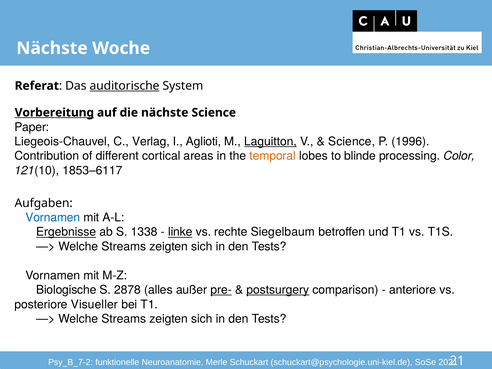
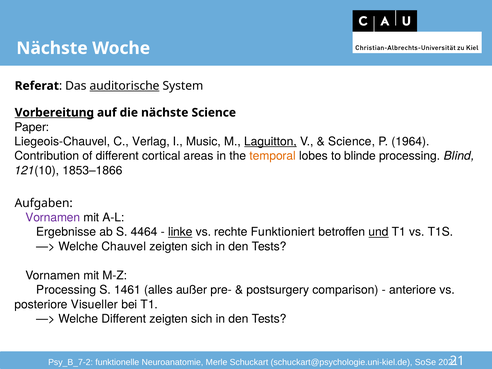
Aglioti: Aglioti -> Music
1996: 1996 -> 1964
Color: Color -> Blind
1853–6117: 1853–6117 -> 1853–1866
Vornamen at (53, 218) colour: blue -> purple
Ergebnisse underline: present -> none
1338: 1338 -> 4464
Siegelbaum: Siegelbaum -> Funktioniert
und underline: none -> present
Streams at (124, 247): Streams -> Chauvel
Biologische at (66, 290): Biologische -> Processing
2878: 2878 -> 1461
pre- underline: present -> none
postsurgery underline: present -> none
Streams at (124, 319): Streams -> Different
